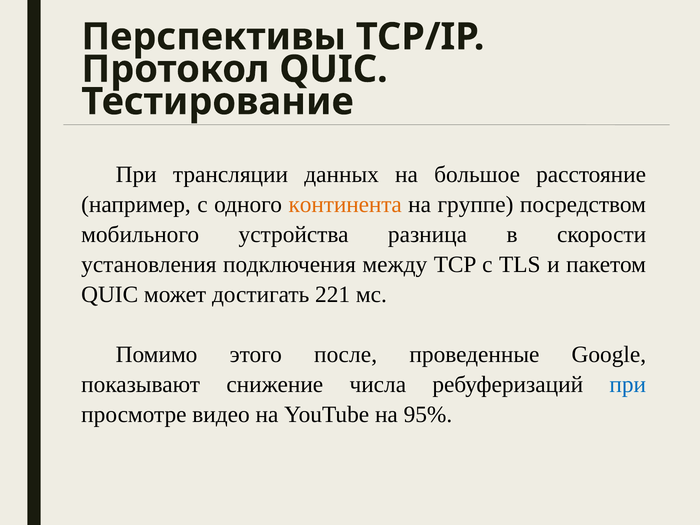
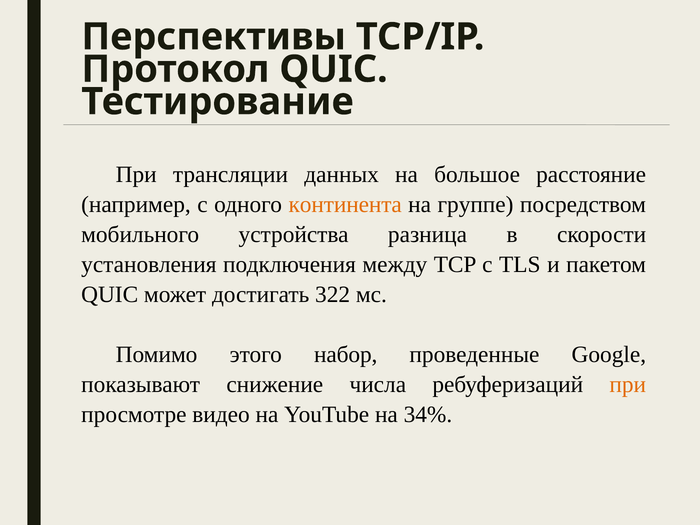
221: 221 -> 322
после: после -> набор
при at (628, 384) colour: blue -> orange
95%: 95% -> 34%
